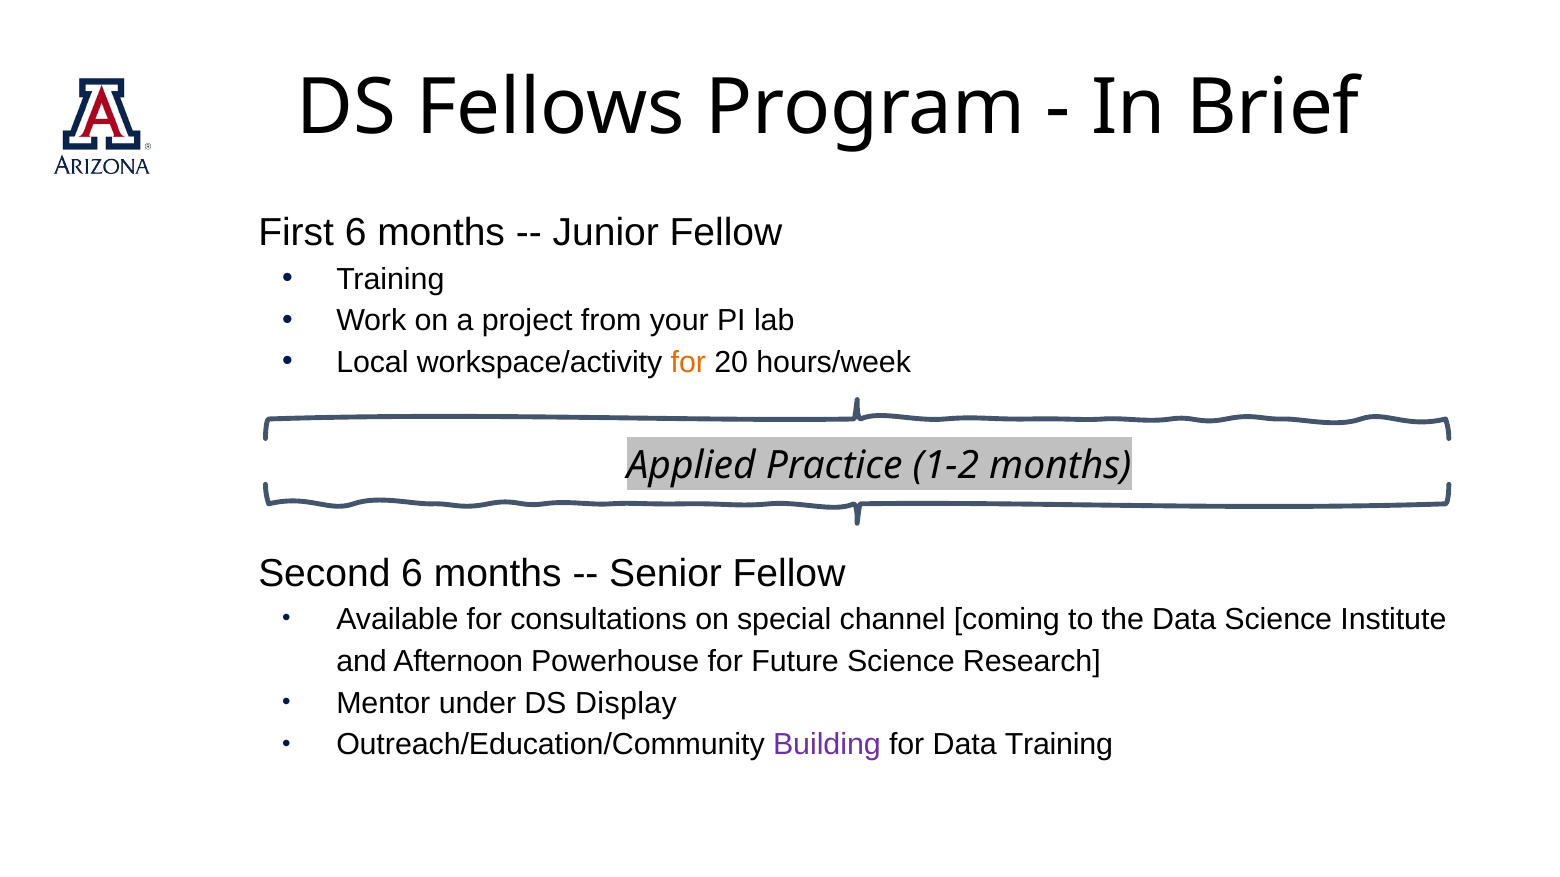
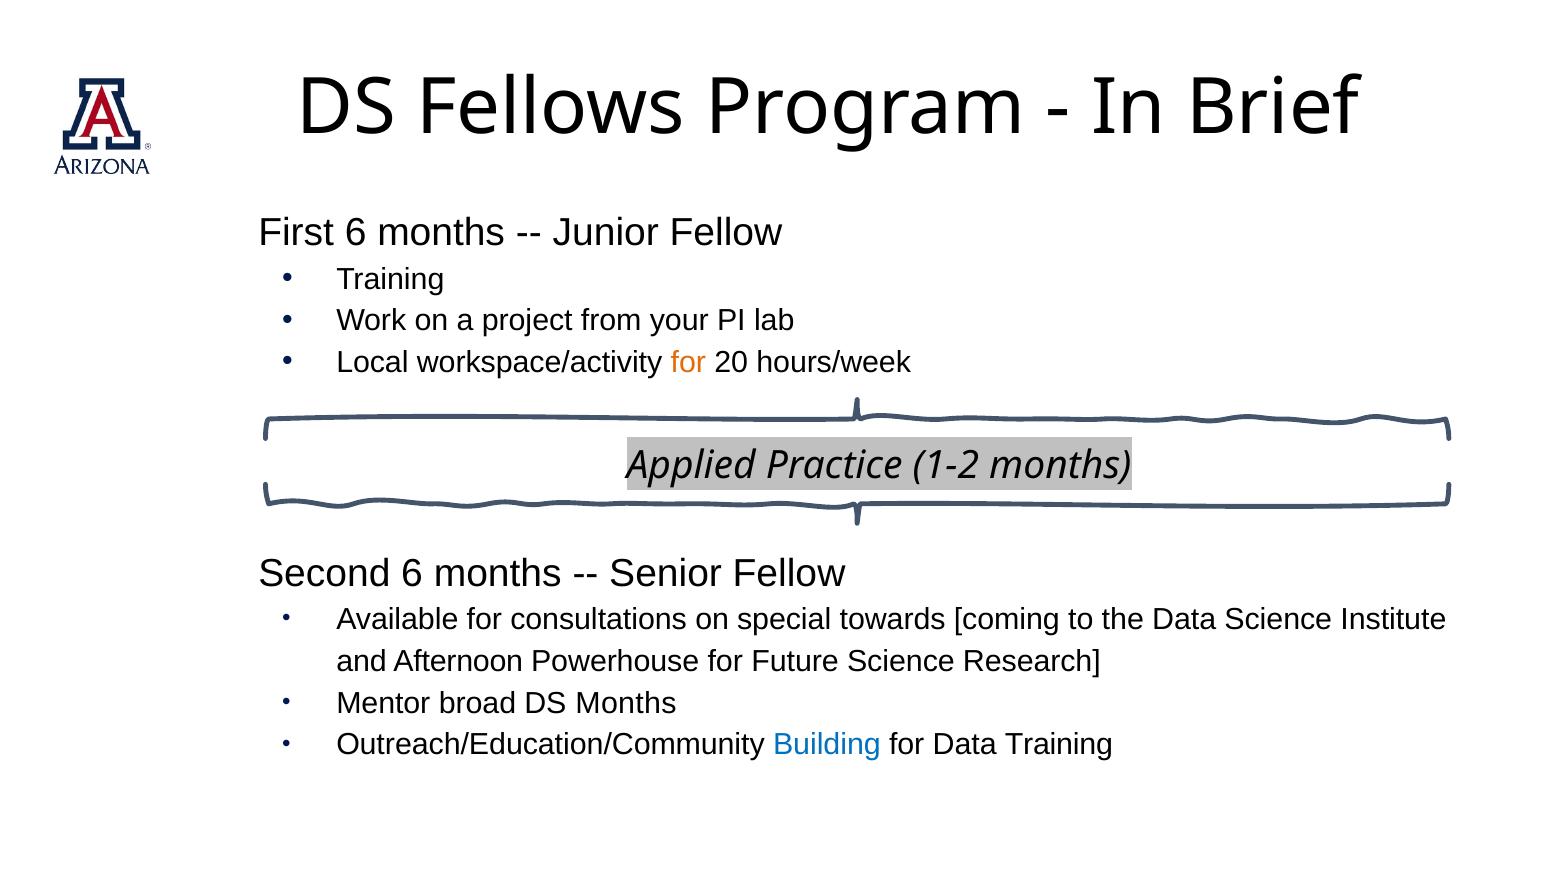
channel: channel -> towards
under: under -> broad
DS Display: Display -> Months
Building colour: purple -> blue
